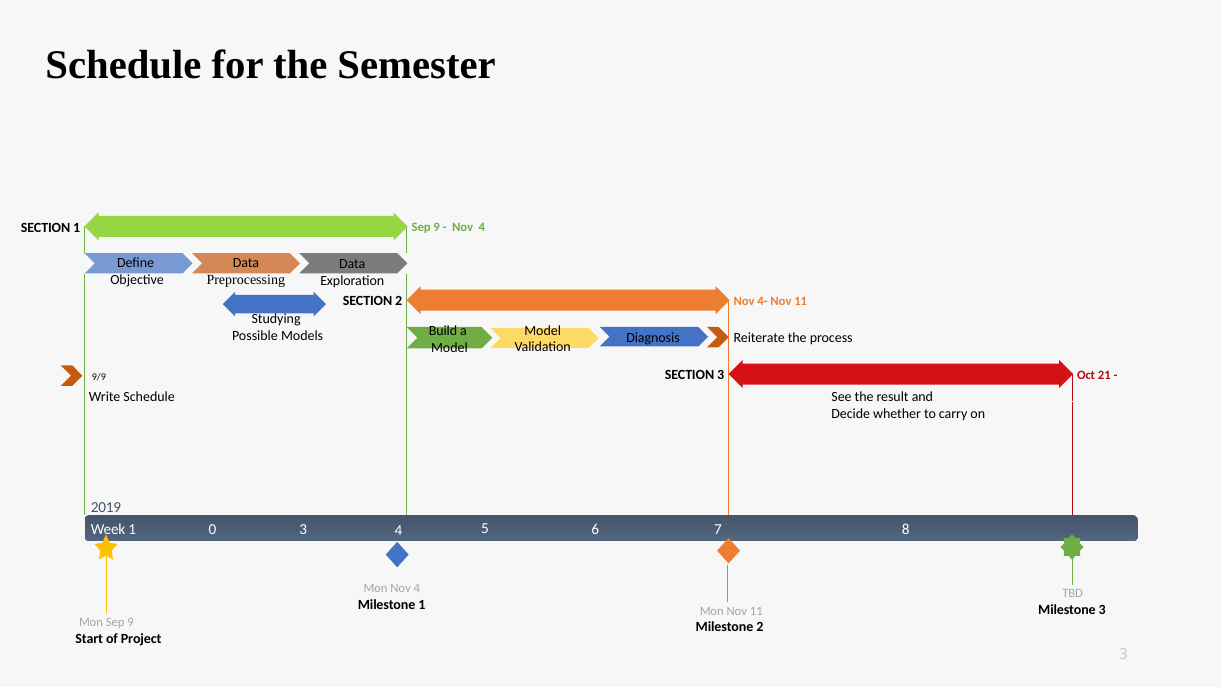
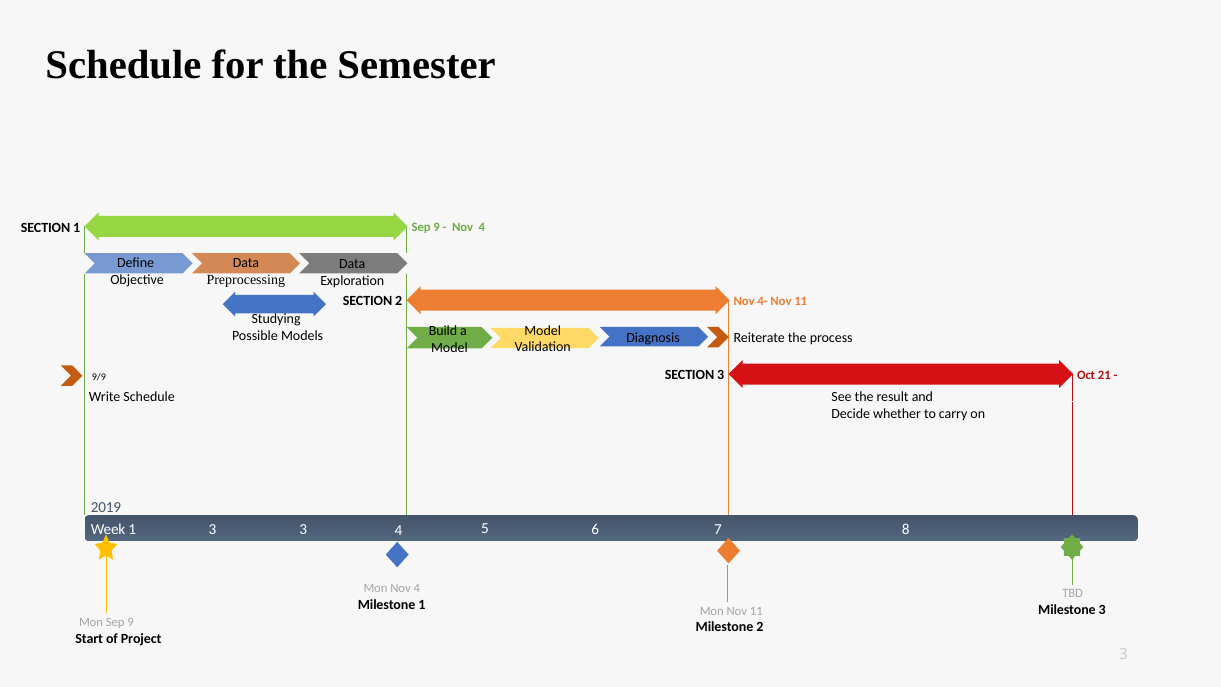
1 0: 0 -> 3
